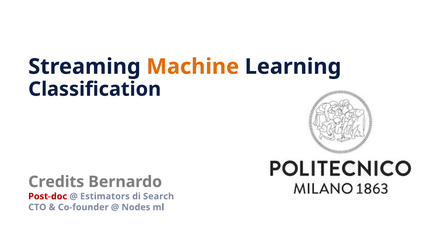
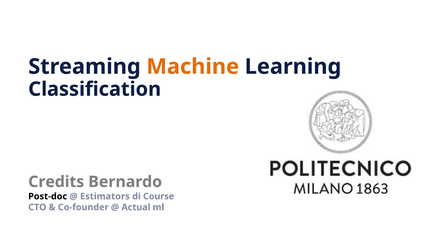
Post-doc colour: red -> black
Search: Search -> Course
Nodes: Nodes -> Actual
